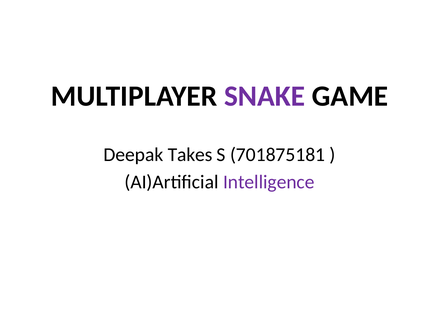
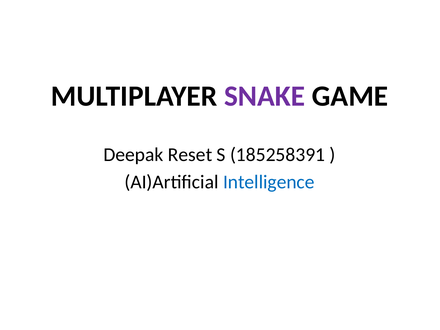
Takes: Takes -> Reset
701875181: 701875181 -> 185258391
Intelligence colour: purple -> blue
